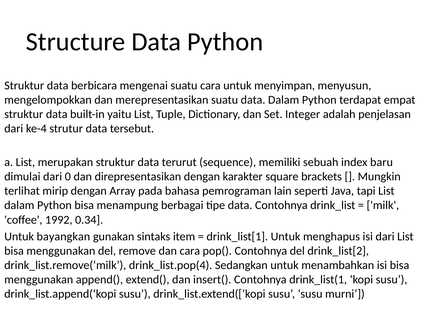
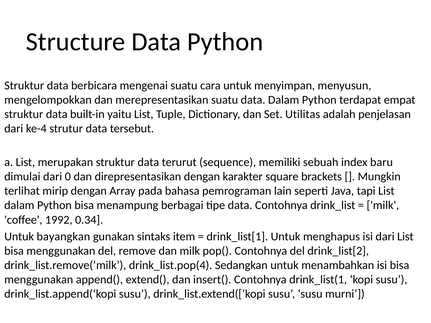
Integer: Integer -> Utilitas
dan cara: cara -> milk
